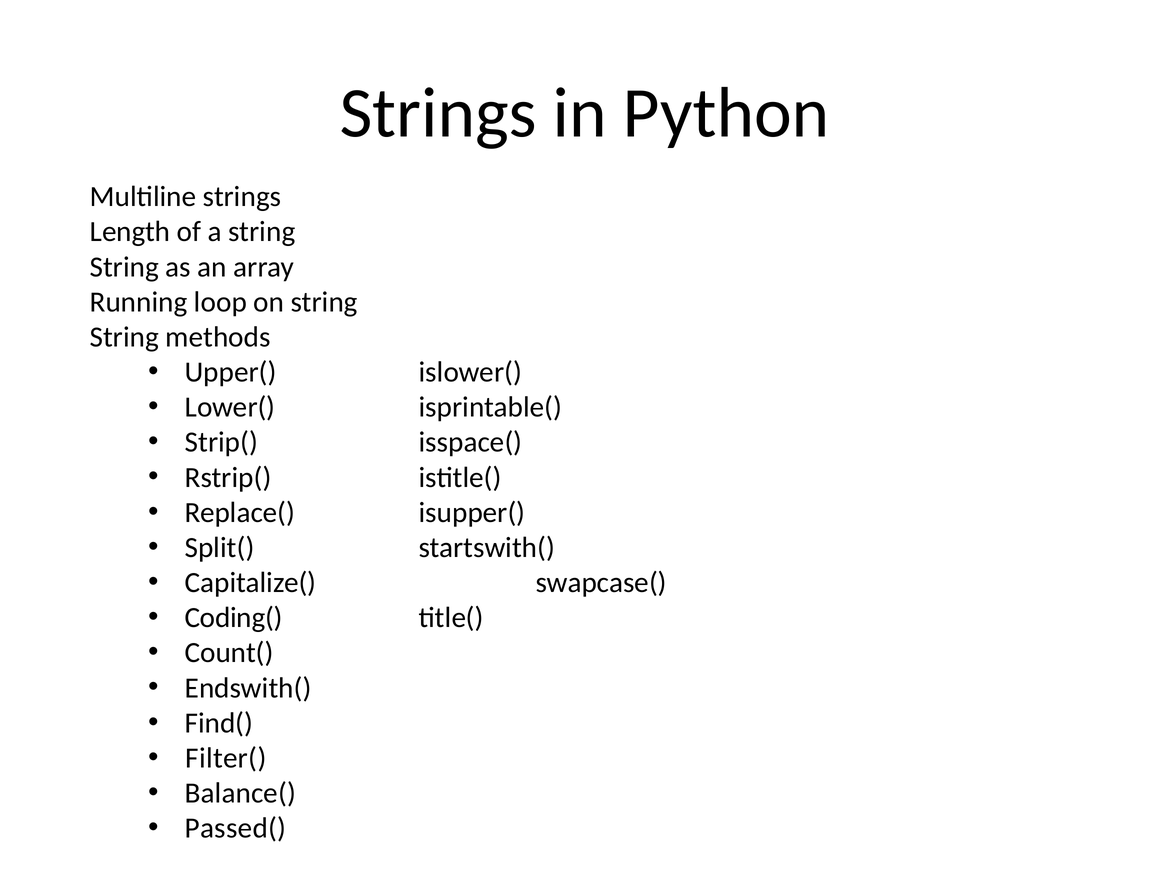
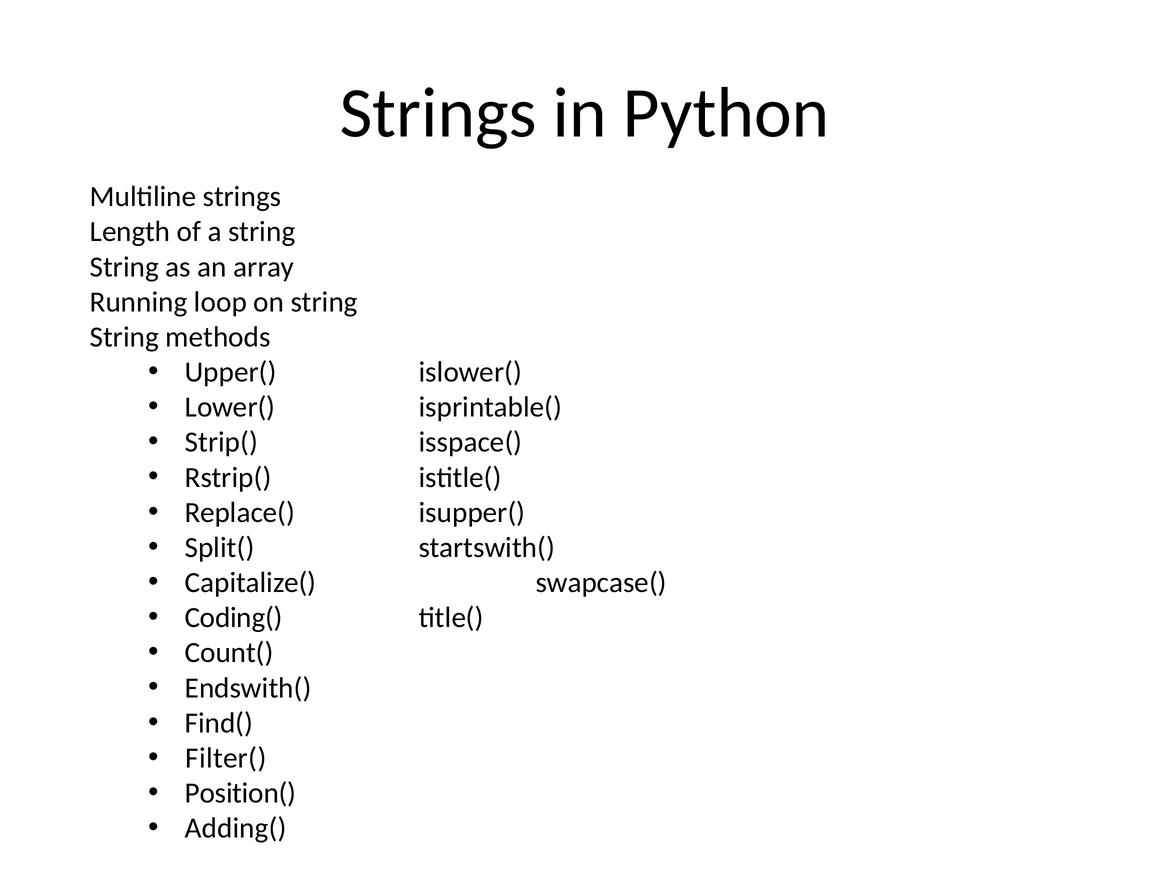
Balance(: Balance( -> Position(
Passed(: Passed( -> Adding(
